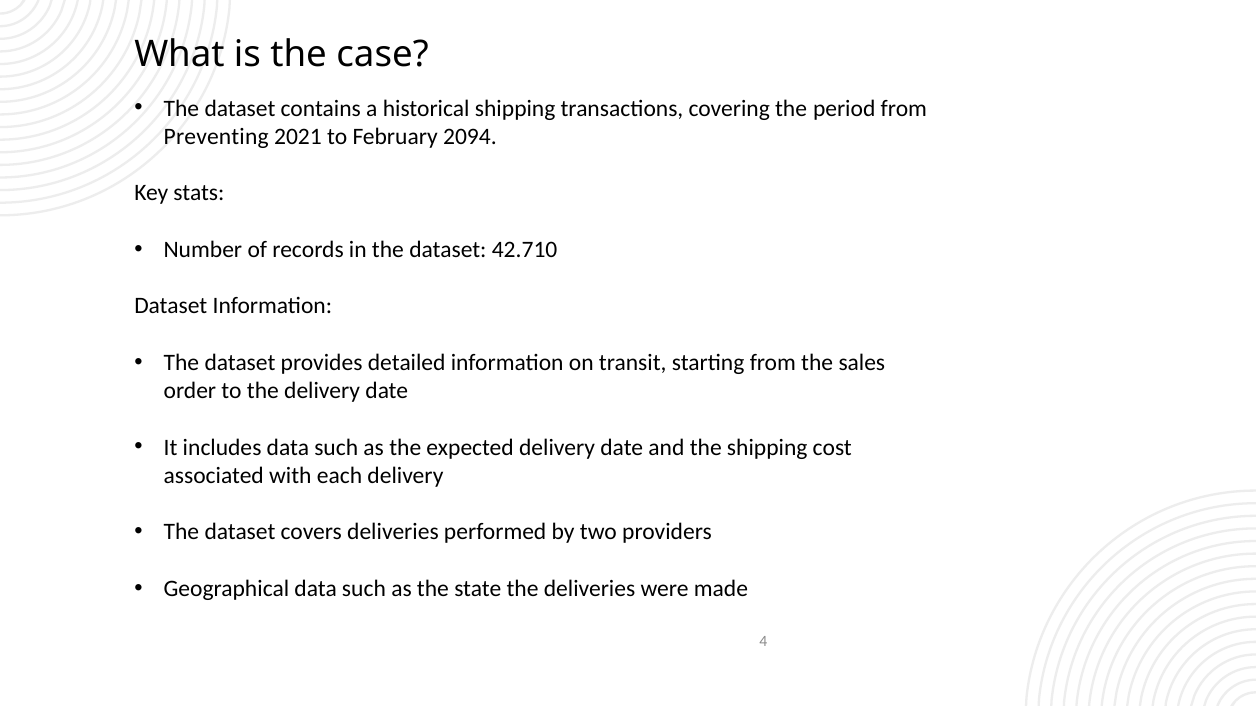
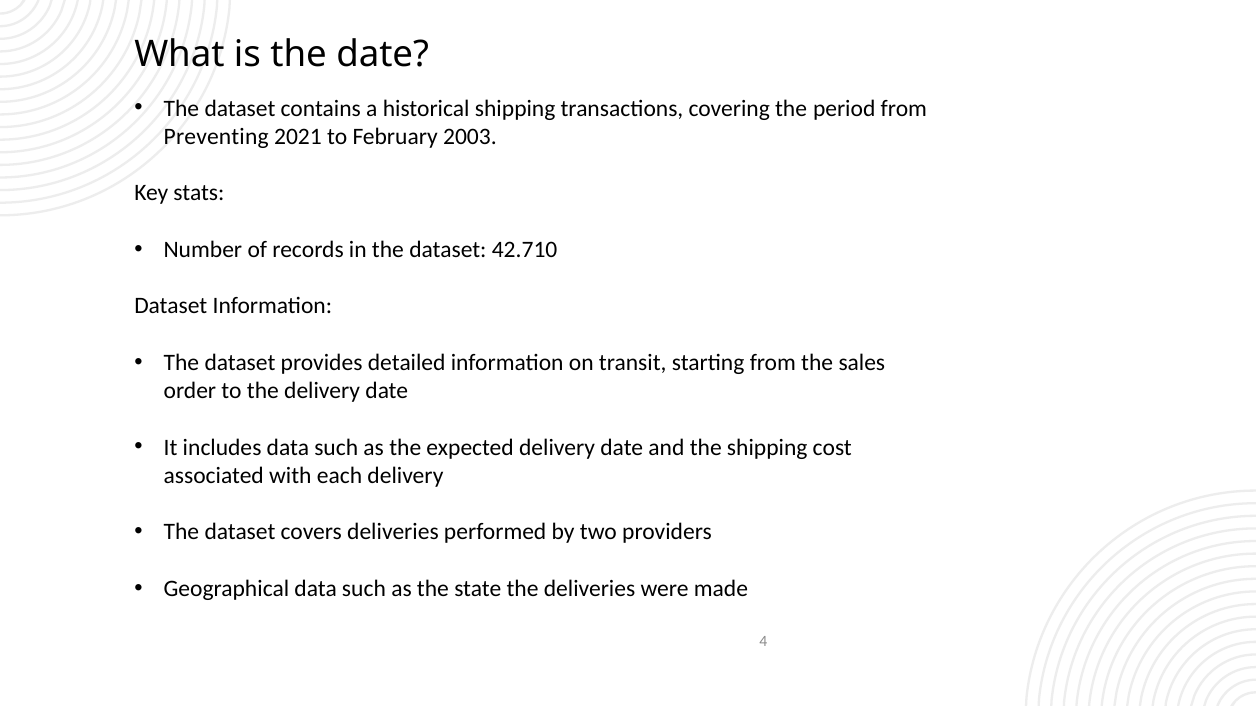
the case: case -> date
2094: 2094 -> 2003
